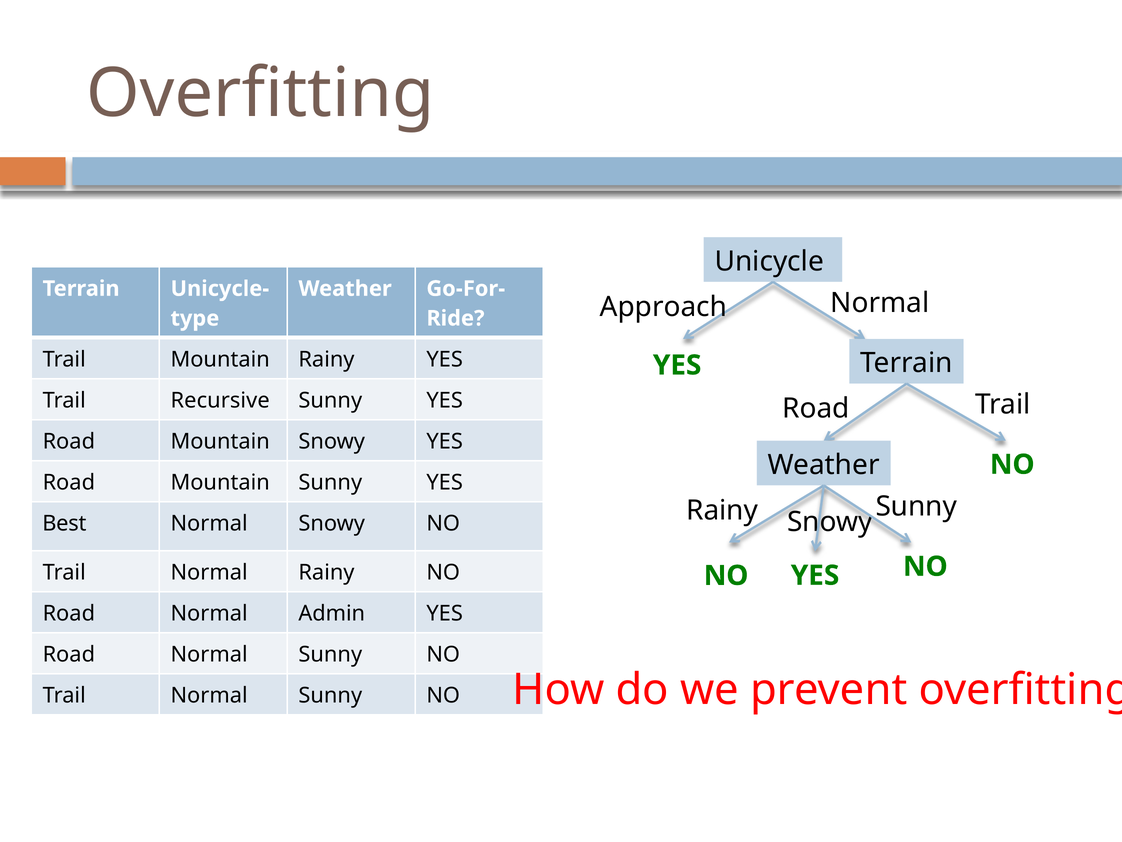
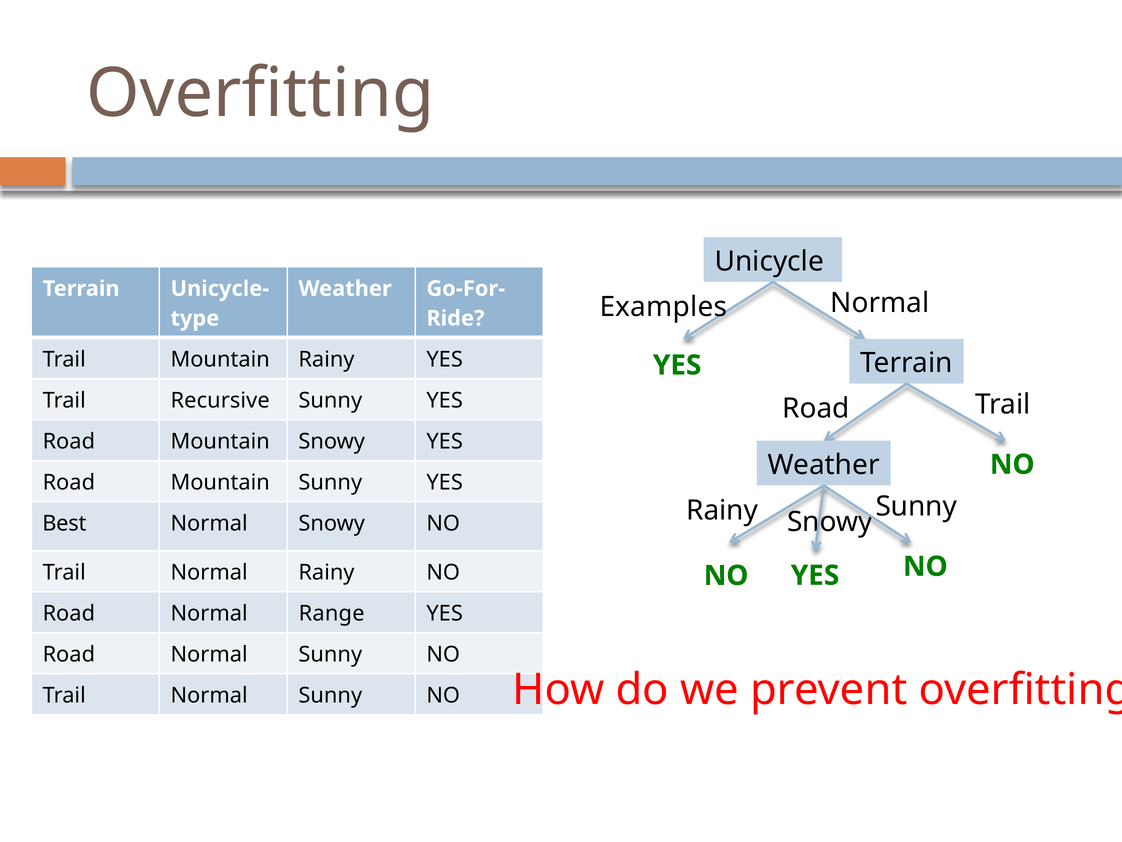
Approach: Approach -> Examples
Admin: Admin -> Range
